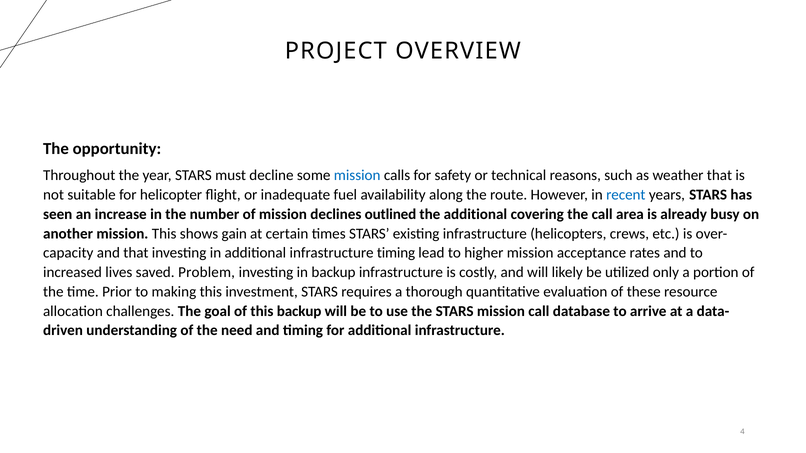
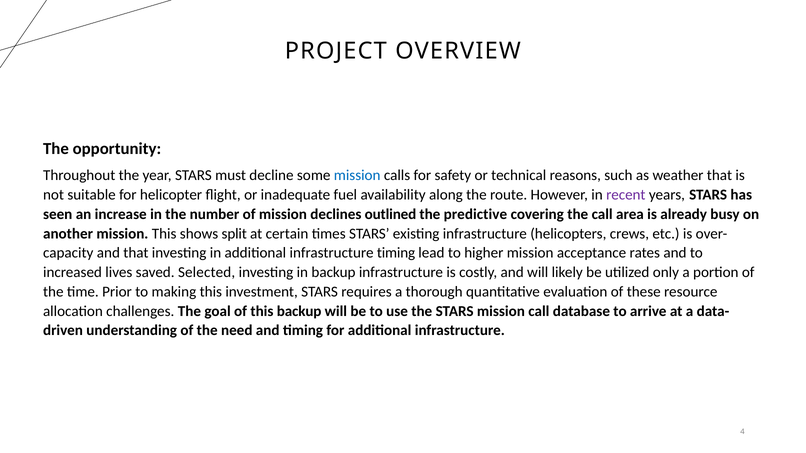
recent colour: blue -> purple
the additional: additional -> predictive
gain: gain -> split
Problem: Problem -> Selected
